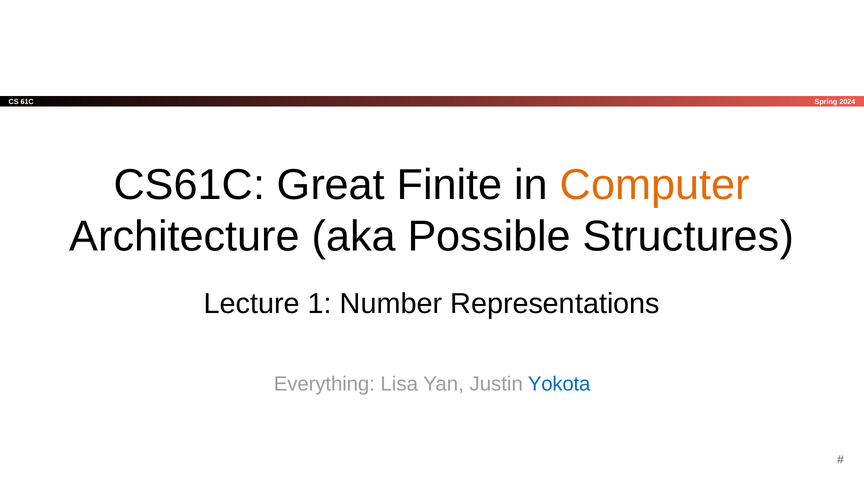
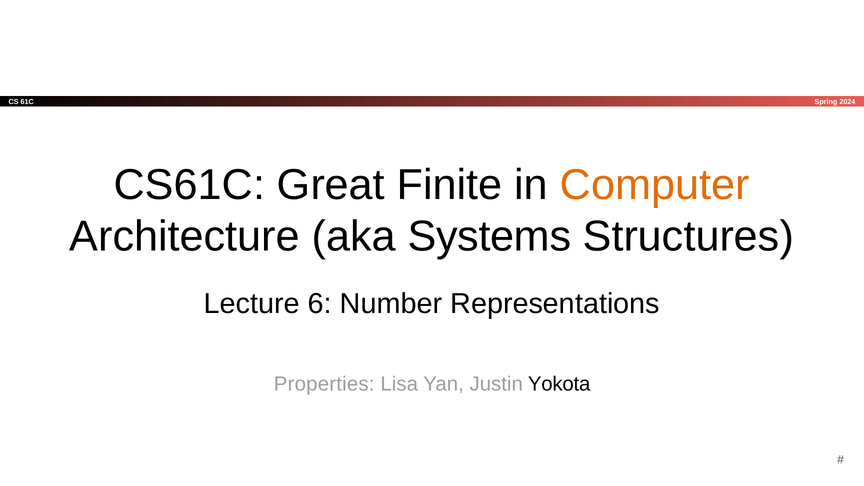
Possible: Possible -> Systems
1: 1 -> 6
Everything: Everything -> Properties
Yokota colour: blue -> black
